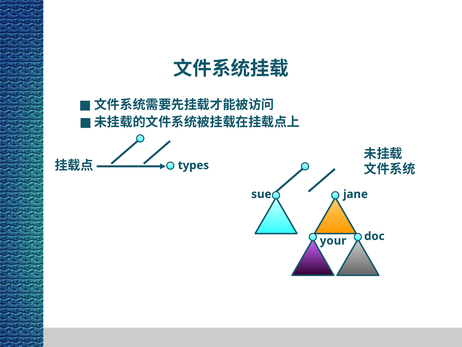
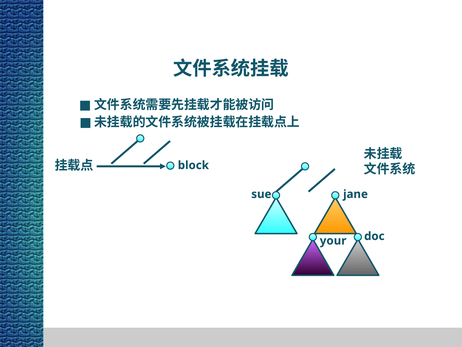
types: types -> block
